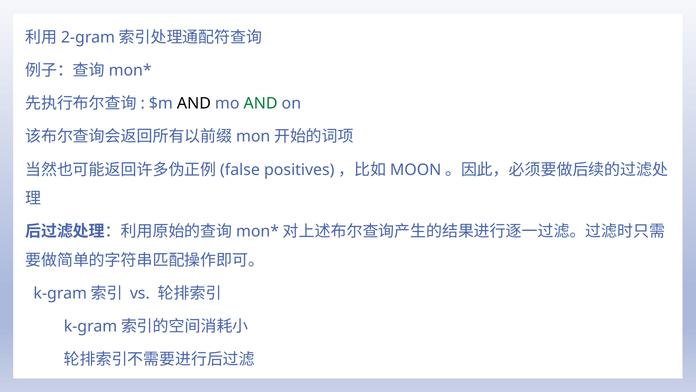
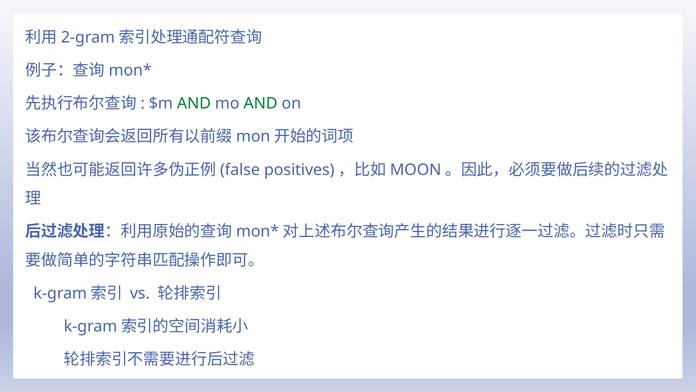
AND at (194, 103) colour: black -> green
